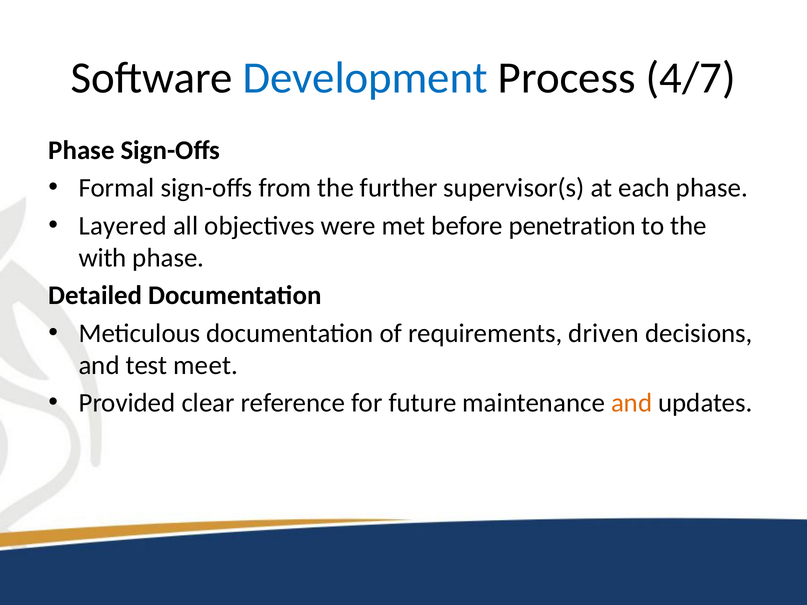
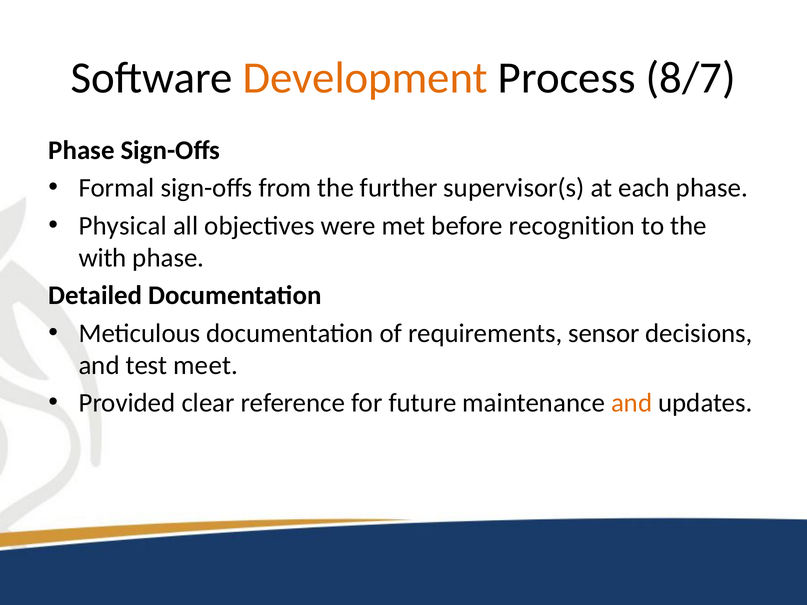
Development colour: blue -> orange
4/7: 4/7 -> 8/7
Layered: Layered -> Physical
penetration: penetration -> recognition
driven: driven -> sensor
